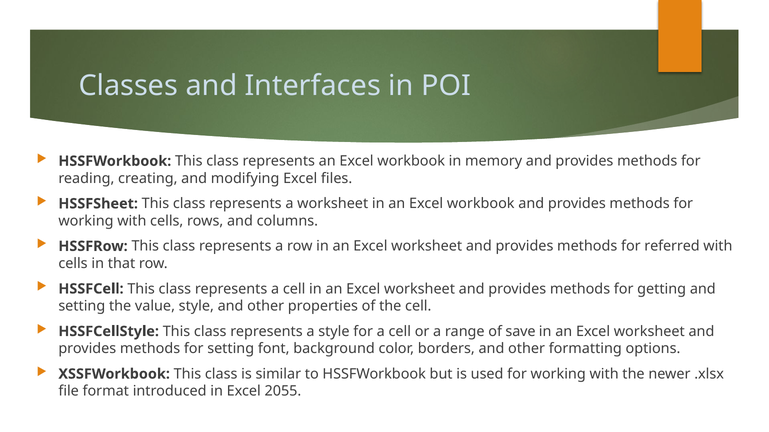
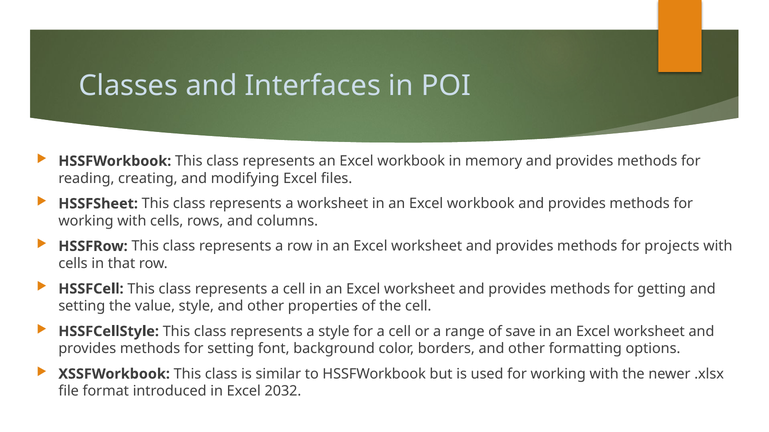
referred: referred -> projects
2055: 2055 -> 2032
